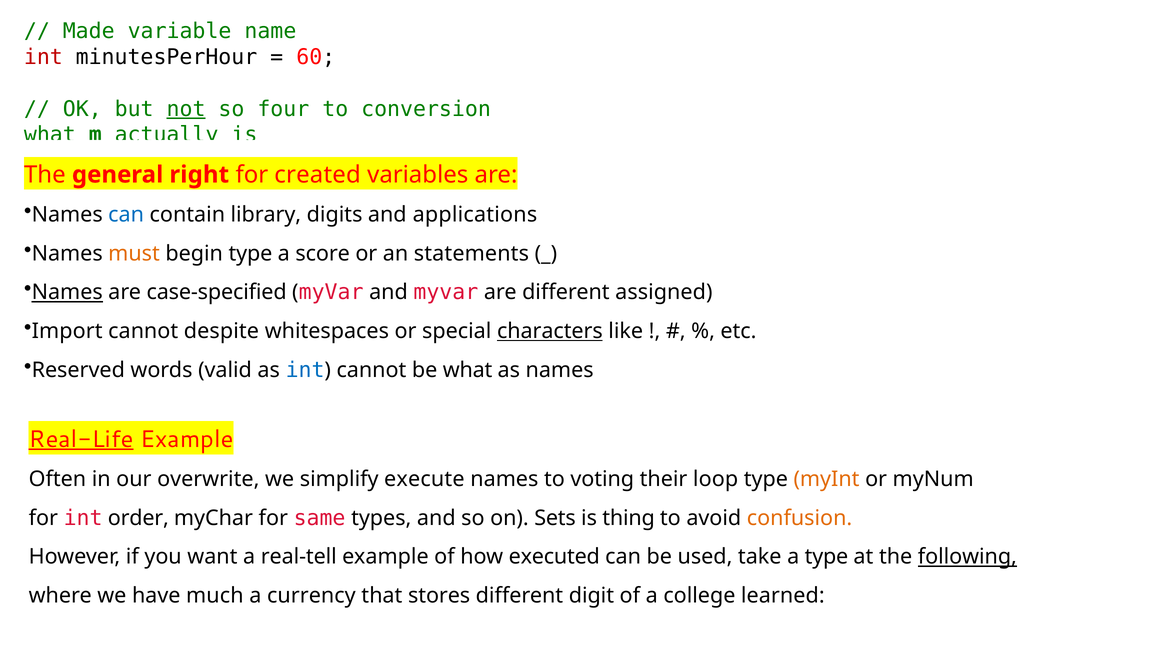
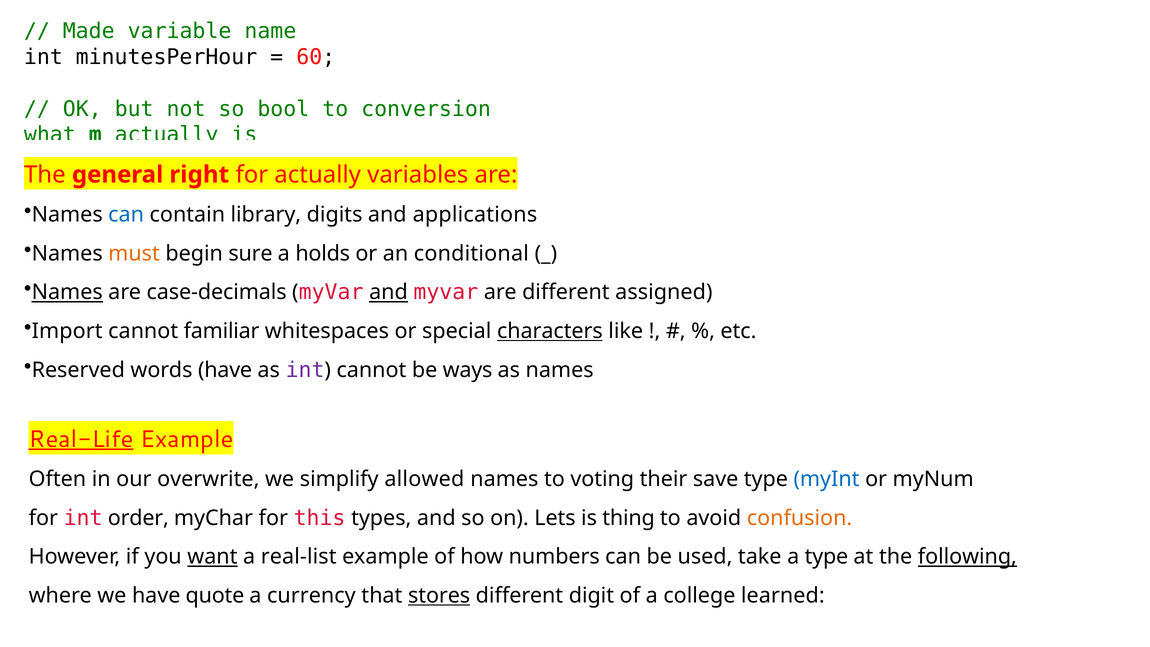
int at (43, 57) colour: red -> black
not underline: present -> none
four: four -> bool
for created: created -> actually
begin type: type -> sure
score: score -> holds
statements: statements -> conditional
case-specified: case-specified -> case-decimals
and at (388, 292) underline: none -> present
despite: despite -> familiar
words valid: valid -> have
int at (305, 370) colour: blue -> purple
be what: what -> ways
execute: execute -> allowed
loop: loop -> save
myInt colour: orange -> blue
same: same -> this
Sets: Sets -> Lets
want underline: none -> present
real-tell: real-tell -> real-list
executed: executed -> numbers
much: much -> quote
stores underline: none -> present
